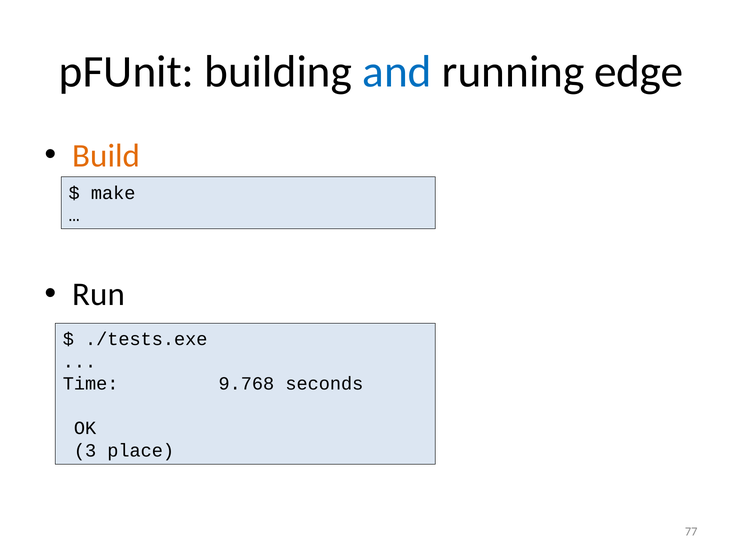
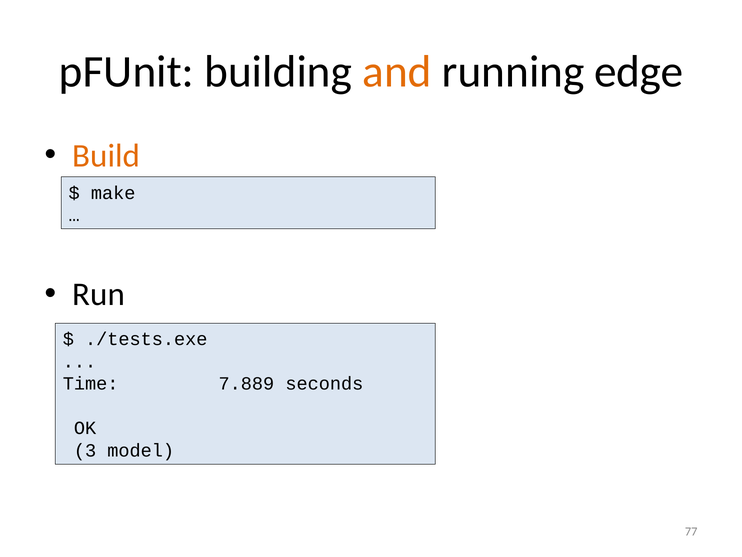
and colour: blue -> orange
9.768: 9.768 -> 7.889
place: place -> model
